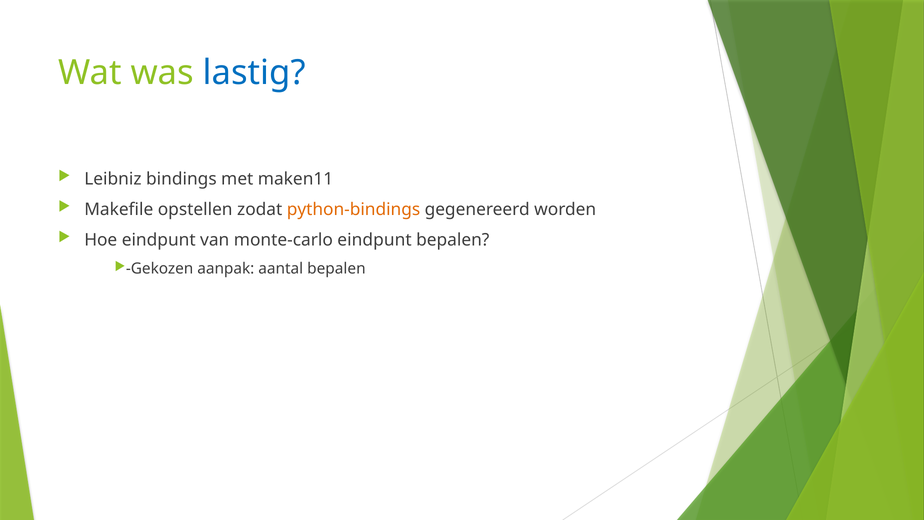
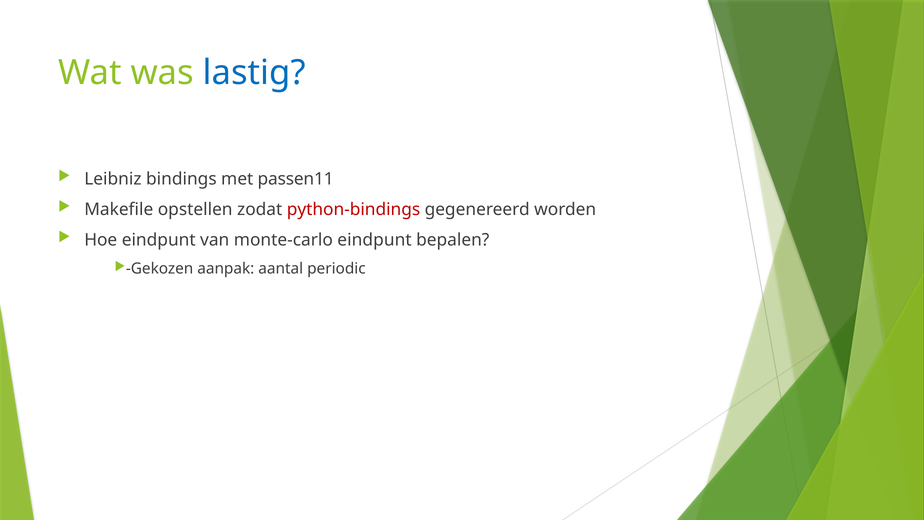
maken11: maken11 -> passen11
python-bindings colour: orange -> red
aantal bepalen: bepalen -> periodic
